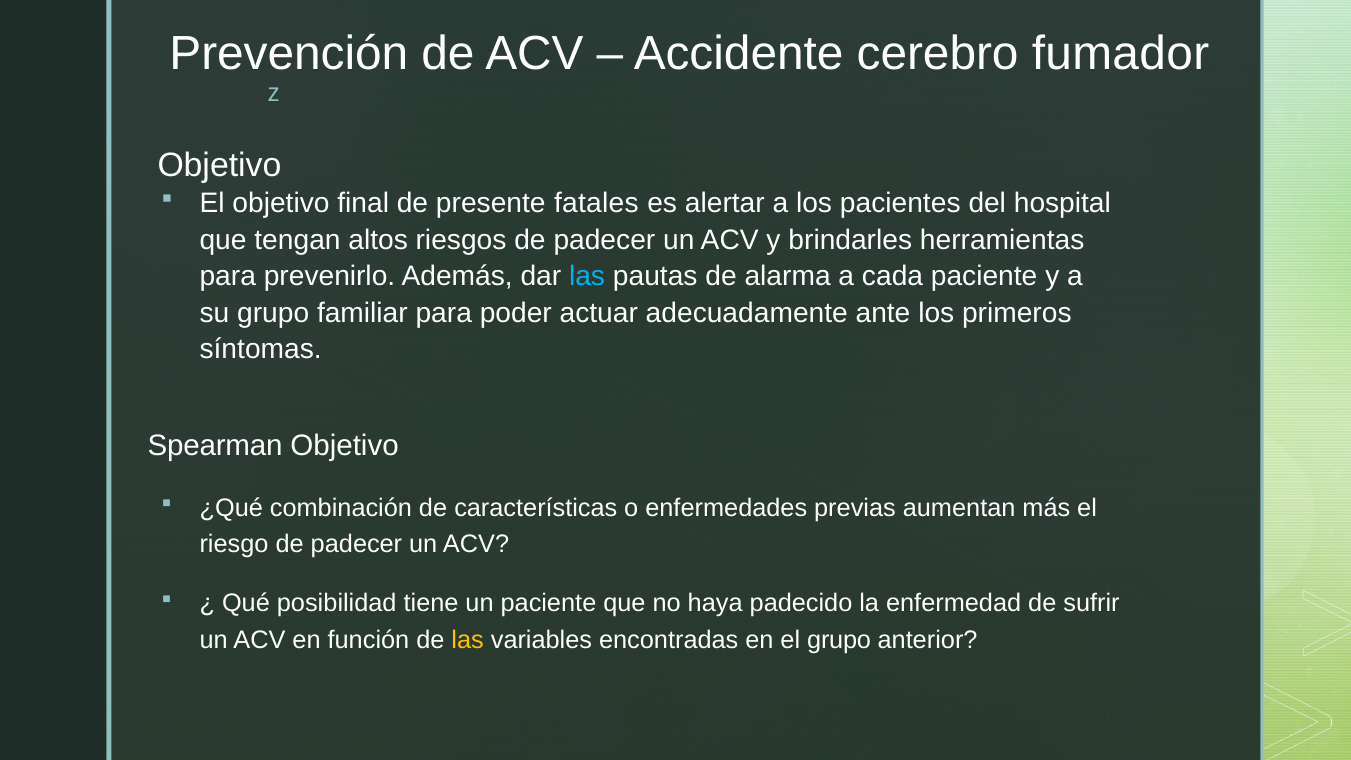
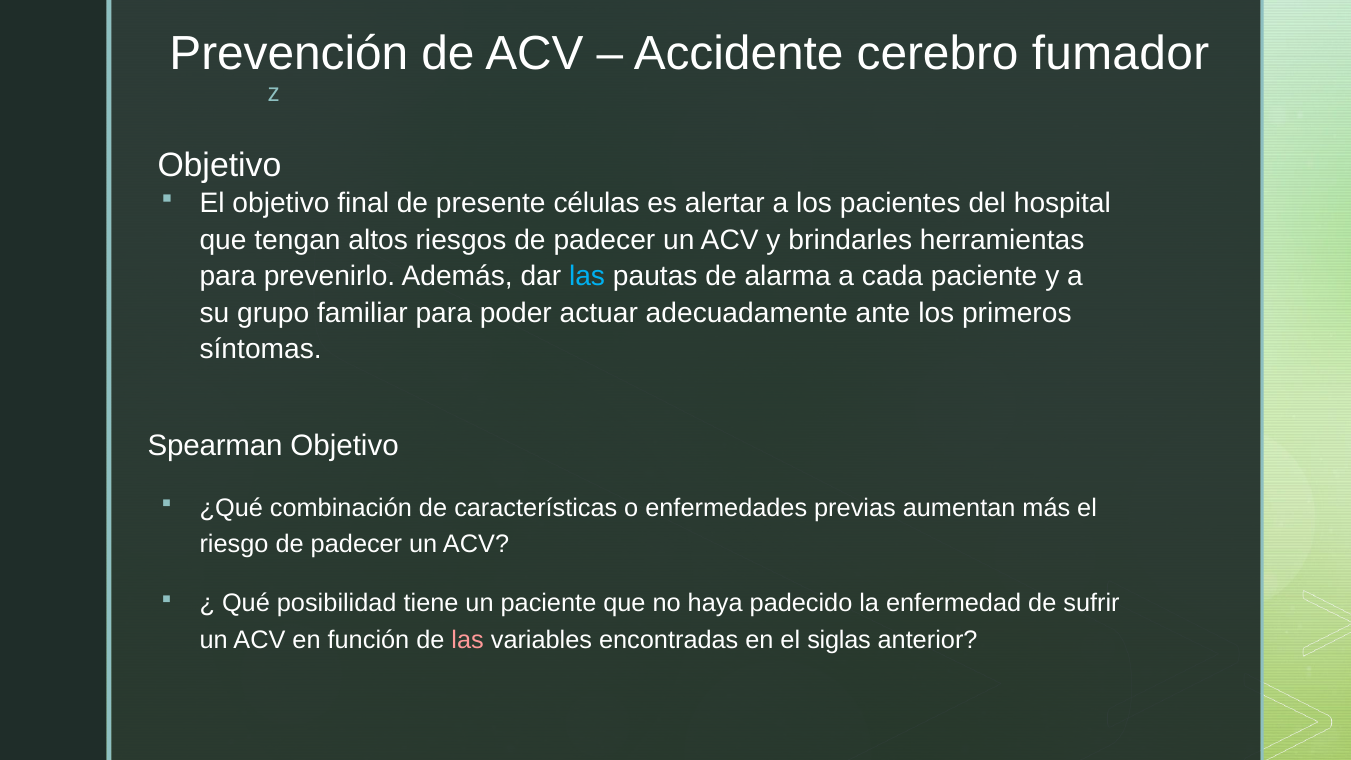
fatales: fatales -> células
las at (468, 640) colour: yellow -> pink
el grupo: grupo -> siglas
